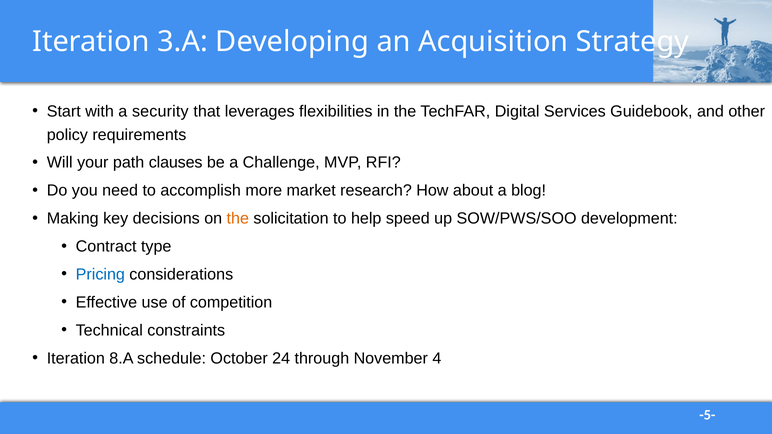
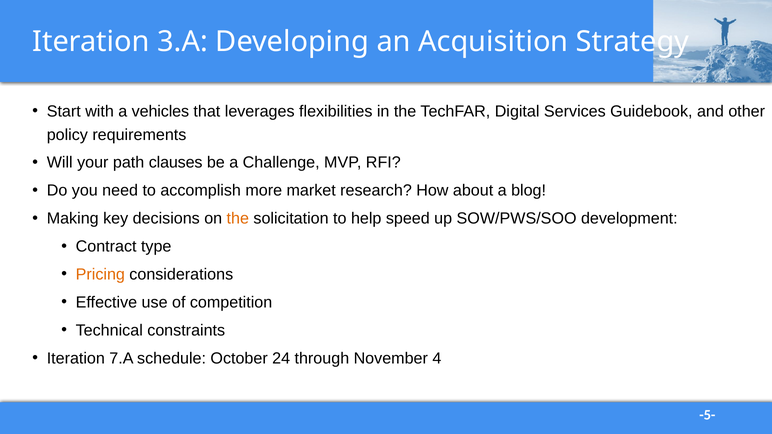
security: security -> vehicles
Pricing colour: blue -> orange
8.A: 8.A -> 7.A
